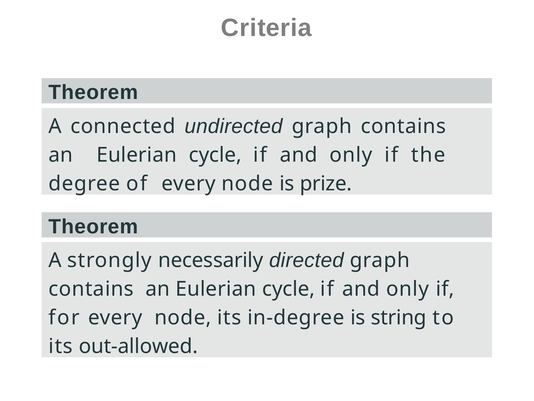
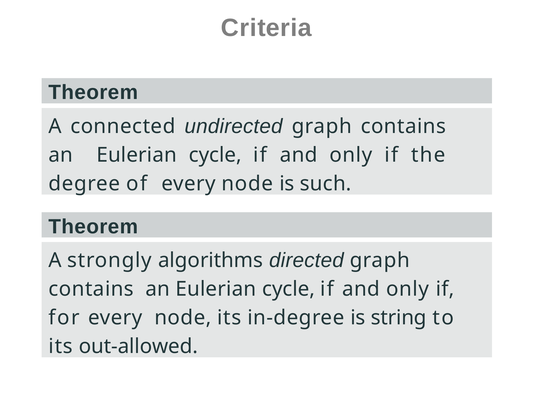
prize: prize -> such
necessarily: necessarily -> algorithms
